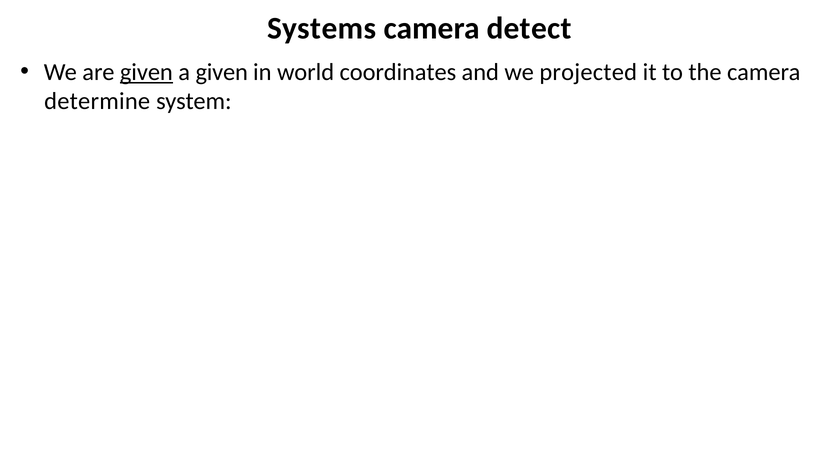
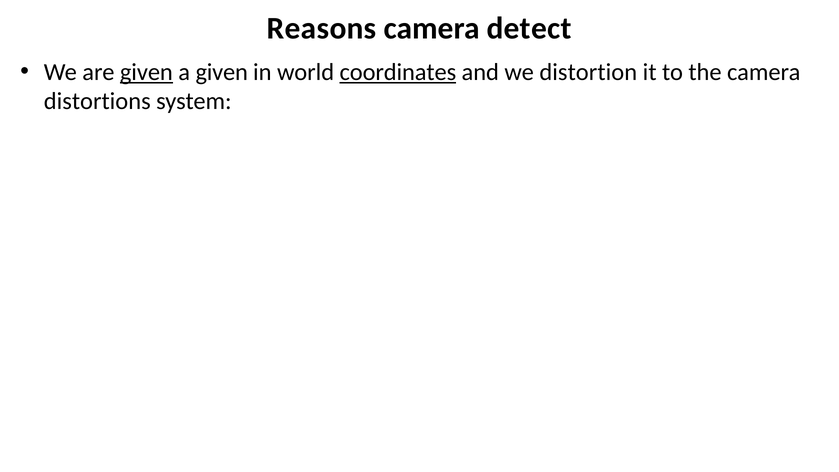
Systems: Systems -> Reasons
coordinates underline: none -> present
projected: projected -> distortion
determine: determine -> distortions
